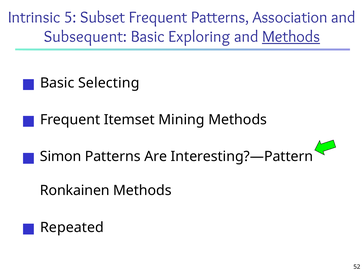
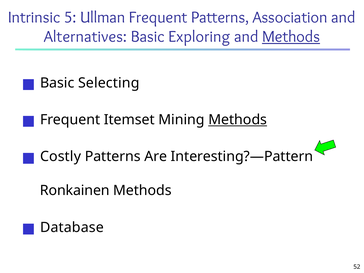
Subset: Subset -> Ullman
Subsequent: Subsequent -> Alternatives
Methods at (238, 120) underline: none -> present
Simon: Simon -> Costly
Repeated: Repeated -> Database
